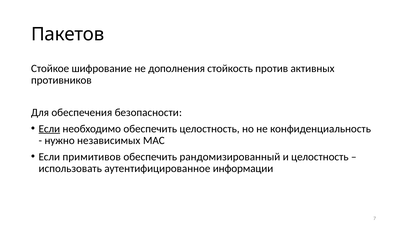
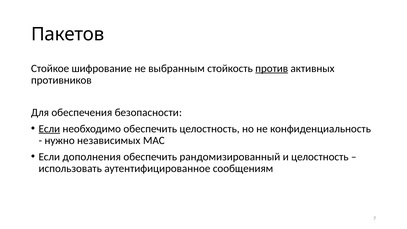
дополнения: дополнения -> выбранным
против underline: none -> present
примитивов: примитивов -> дополнения
информации: информации -> сообщениям
